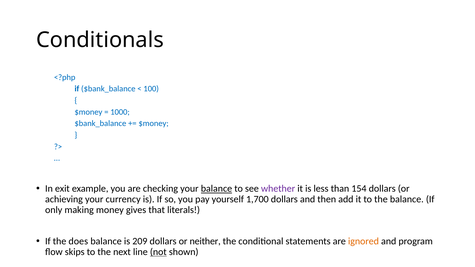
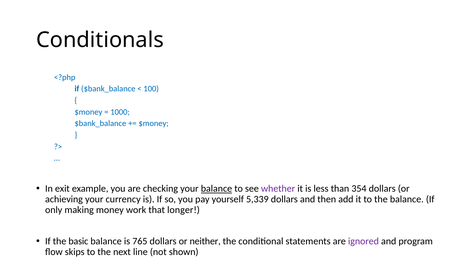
154: 154 -> 354
1,700: 1,700 -> 5,339
gives: gives -> work
literals: literals -> longer
does: does -> basic
209: 209 -> 765
ignored colour: orange -> purple
not underline: present -> none
